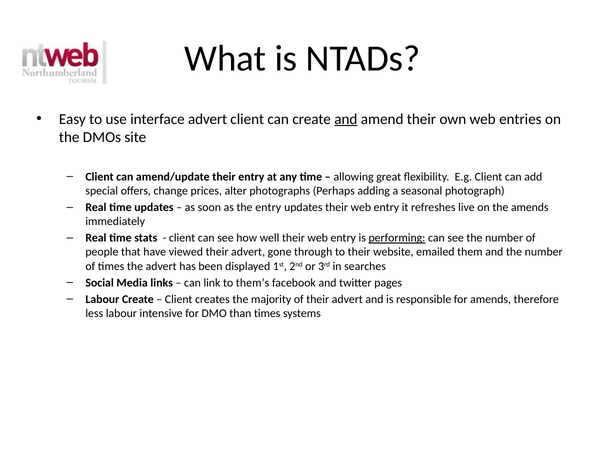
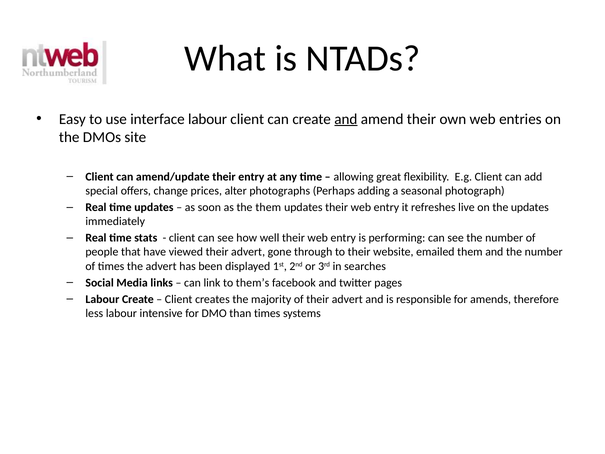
interface advert: advert -> labour
the entry: entry -> them
the amends: amends -> updates
performing underline: present -> none
